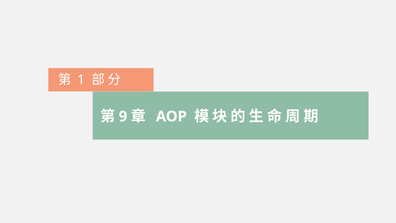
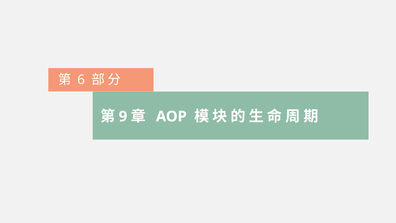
1: 1 -> 6
